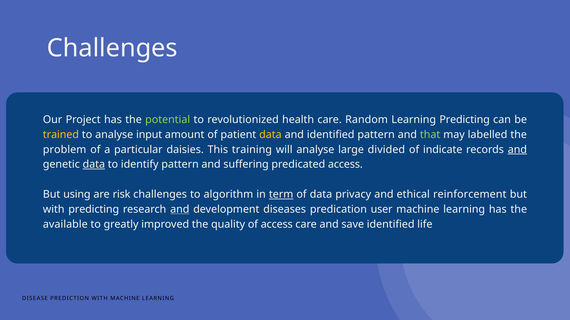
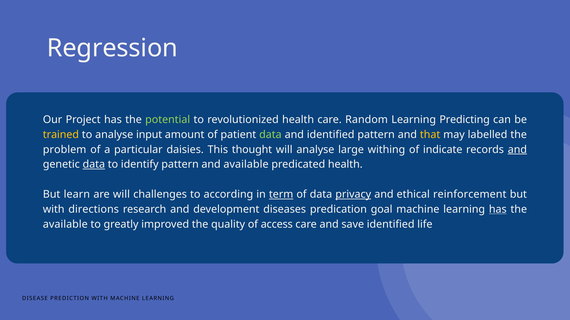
Challenges at (112, 48): Challenges -> Regression
data at (270, 135) colour: yellow -> light green
that colour: light green -> yellow
training: training -> thought
divided: divided -> withing
and suffering: suffering -> available
predicated access: access -> health
using: using -> learn
are risk: risk -> will
algorithm: algorithm -> according
privacy underline: none -> present
with predicting: predicting -> directions
and at (180, 210) underline: present -> none
user: user -> goal
has at (498, 210) underline: none -> present
